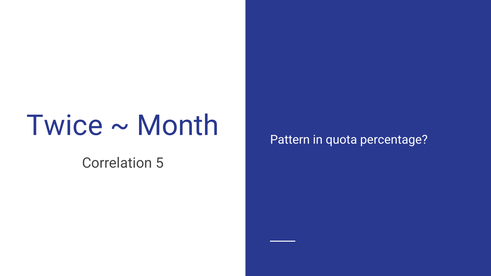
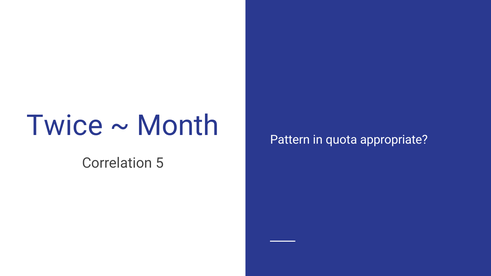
percentage: percentage -> appropriate
